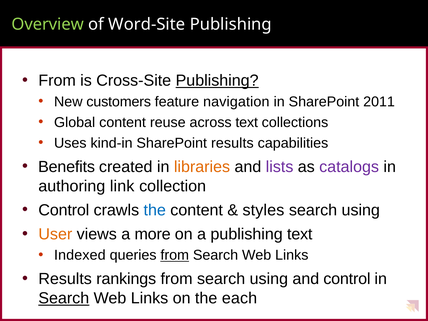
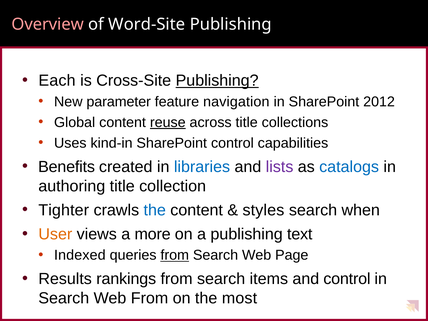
Overview colour: light green -> pink
From at (57, 81): From -> Each
customers: customers -> parameter
2011: 2011 -> 2012
reuse underline: none -> present
across text: text -> title
SharePoint results: results -> control
libraries colour: orange -> blue
catalogs colour: purple -> blue
authoring link: link -> title
Control at (64, 210): Control -> Tighter
using at (361, 210): using -> when
Links at (292, 255): Links -> Page
from search using: using -> items
Search at (64, 298) underline: present -> none
Links at (150, 298): Links -> From
each: each -> most
